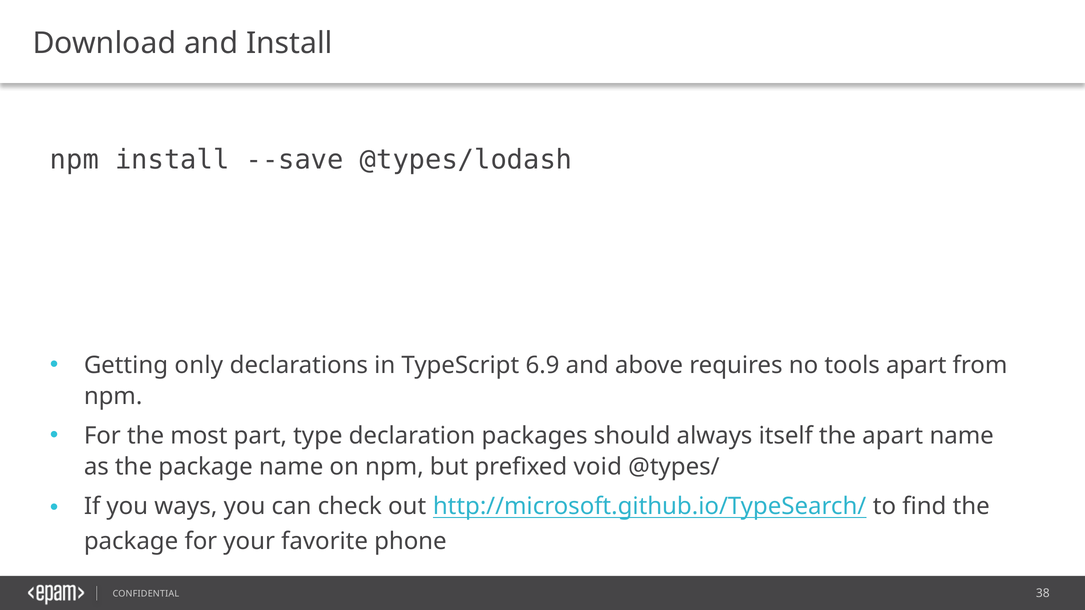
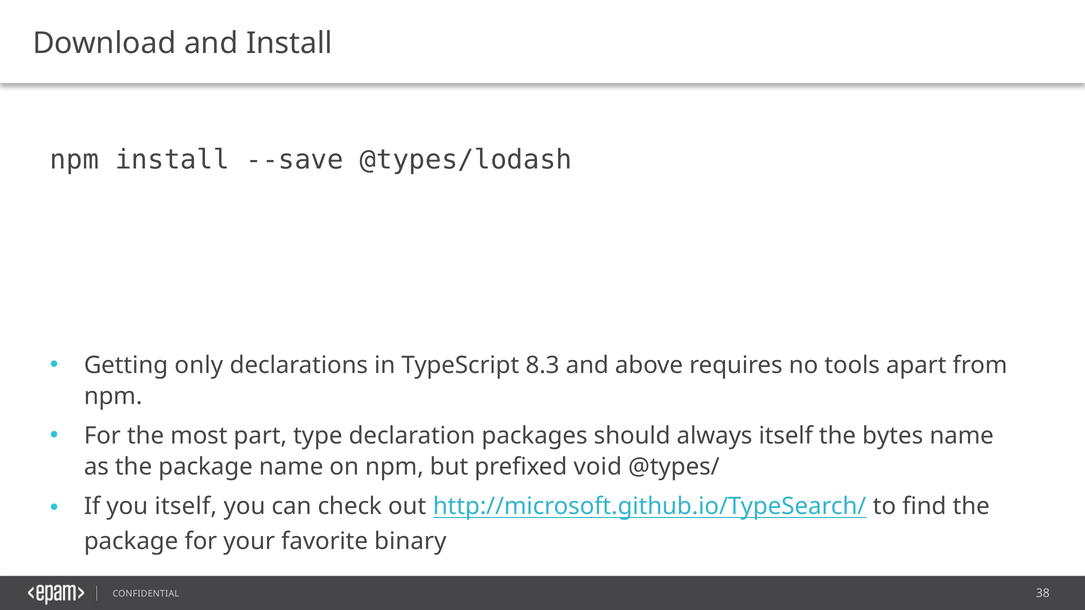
6.9: 6.9 -> 8.3
the apart: apart -> bytes
you ways: ways -> itself
phone: phone -> binary
